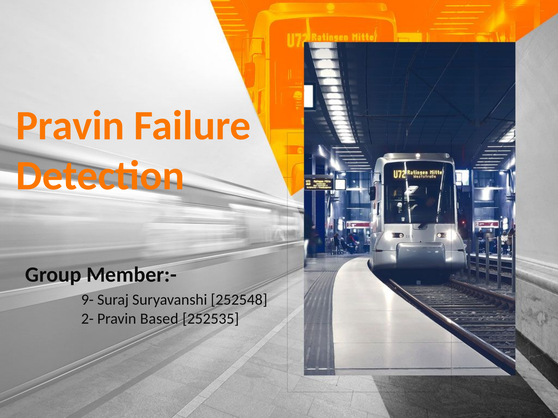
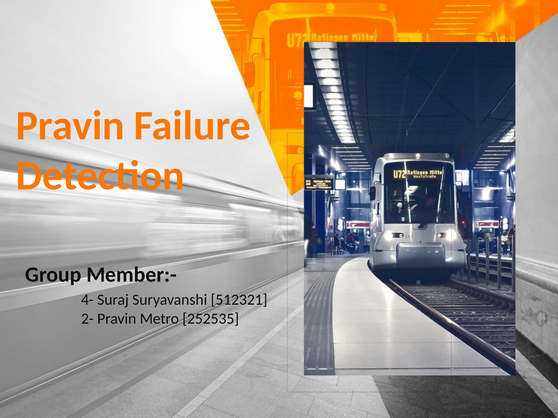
9-: 9- -> 4-
252548: 252548 -> 512321
Based: Based -> Metro
